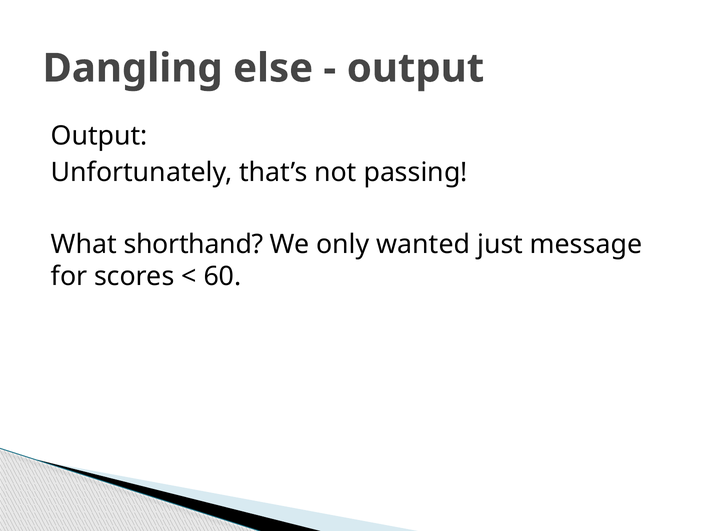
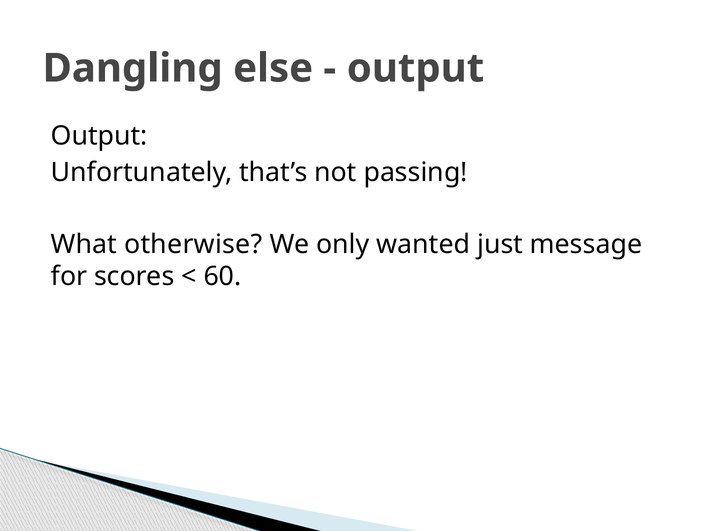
shorthand: shorthand -> otherwise
